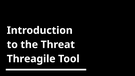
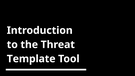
Threagile: Threagile -> Template
